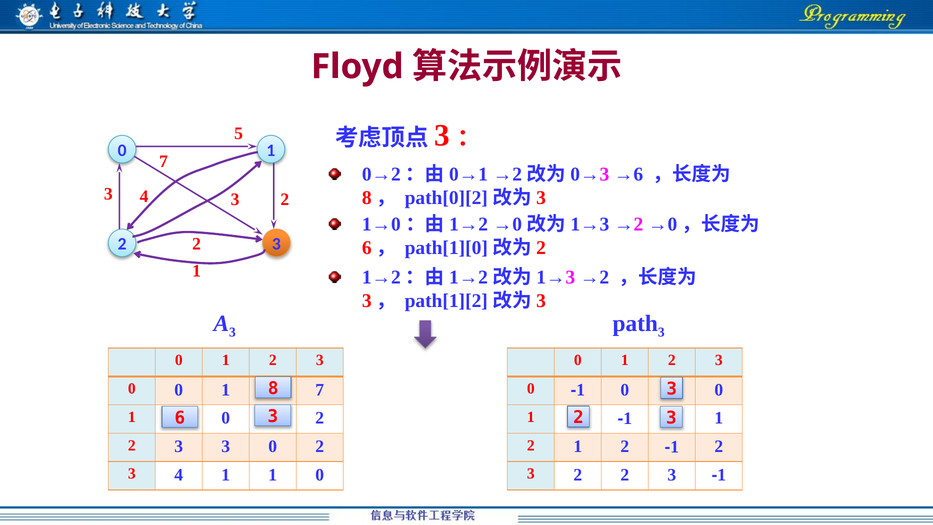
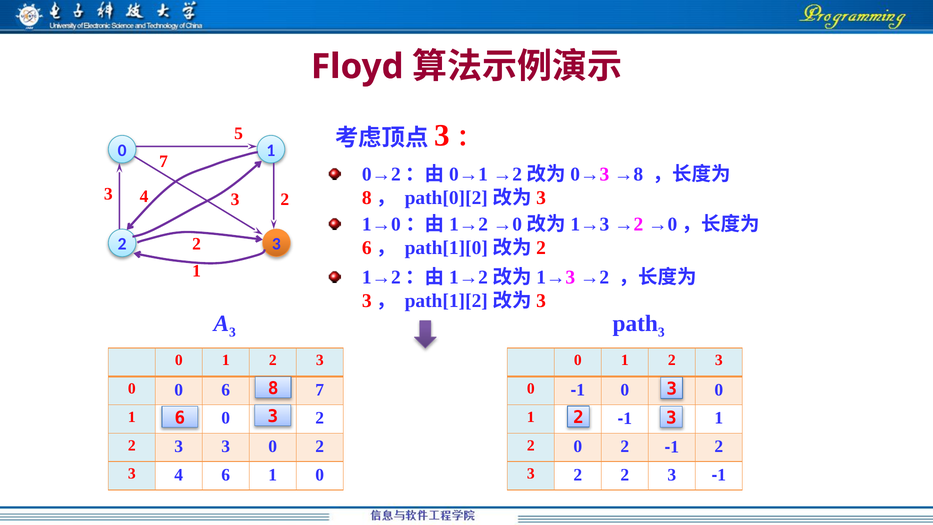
→6: →6 -> →8
0 0 1: 1 -> 6
2 1: 1 -> 0
4 1: 1 -> 6
